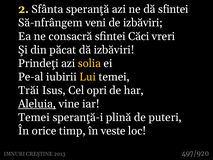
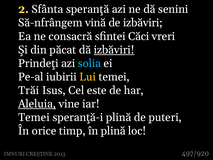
dă sfintei: sfintei -> senini
veni: veni -> vină
izbăviri at (114, 50) underline: none -> present
solia colour: yellow -> light blue
opri: opri -> este
în veste: veste -> plină
